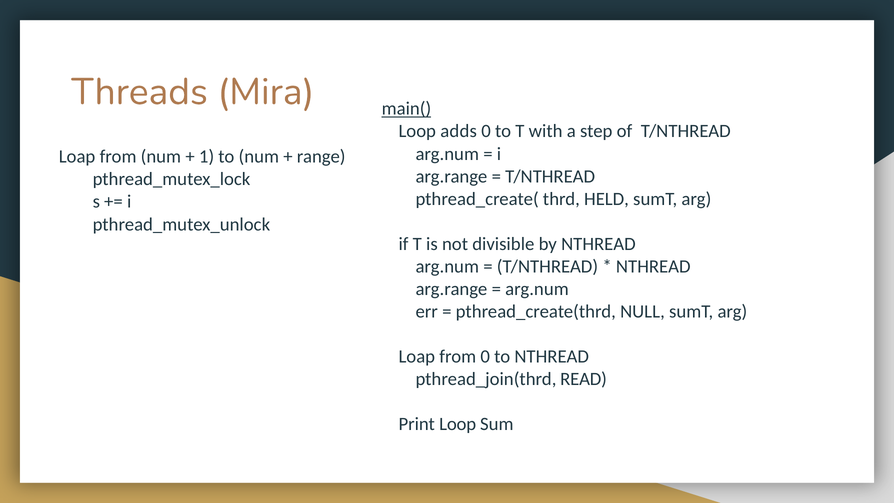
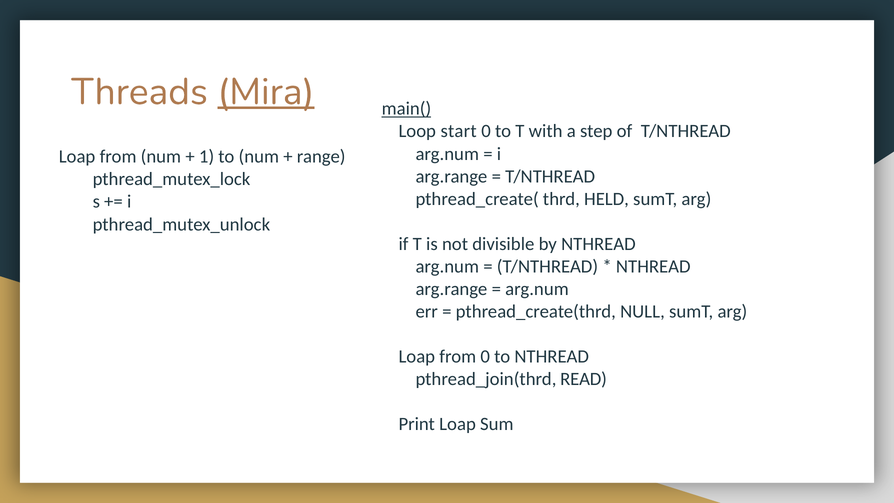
Mira underline: none -> present
adds: adds -> start
Print Loop: Loop -> Loap
